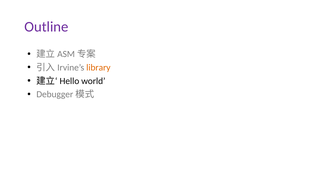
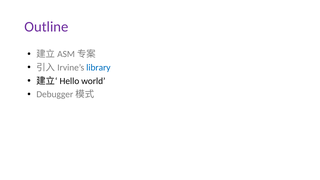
library colour: orange -> blue
